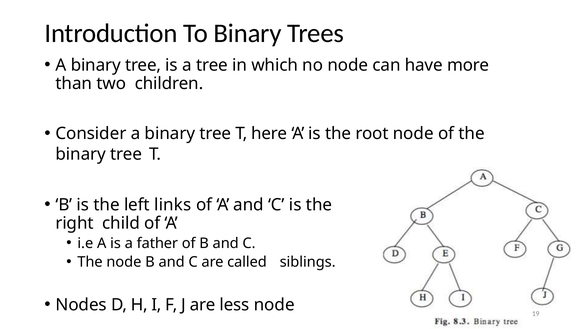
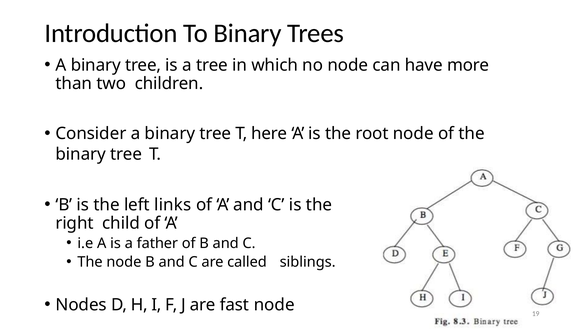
less: less -> fast
